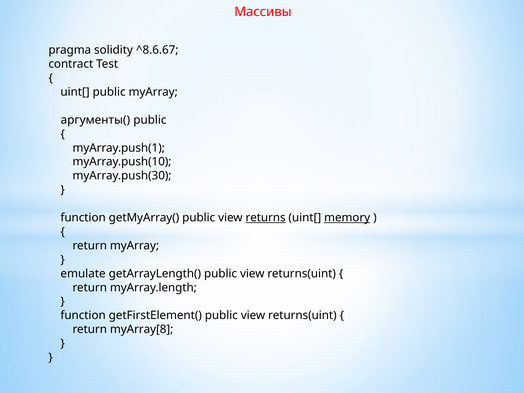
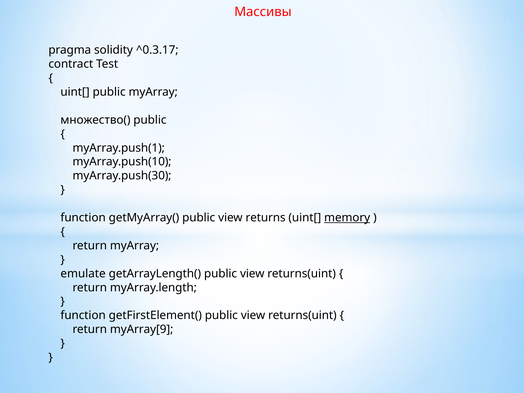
^8.6.67: ^8.6.67 -> ^0.3.17
аргументы(: аргументы( -> множество(
returns underline: present -> none
myArray[8: myArray[8 -> myArray[9
